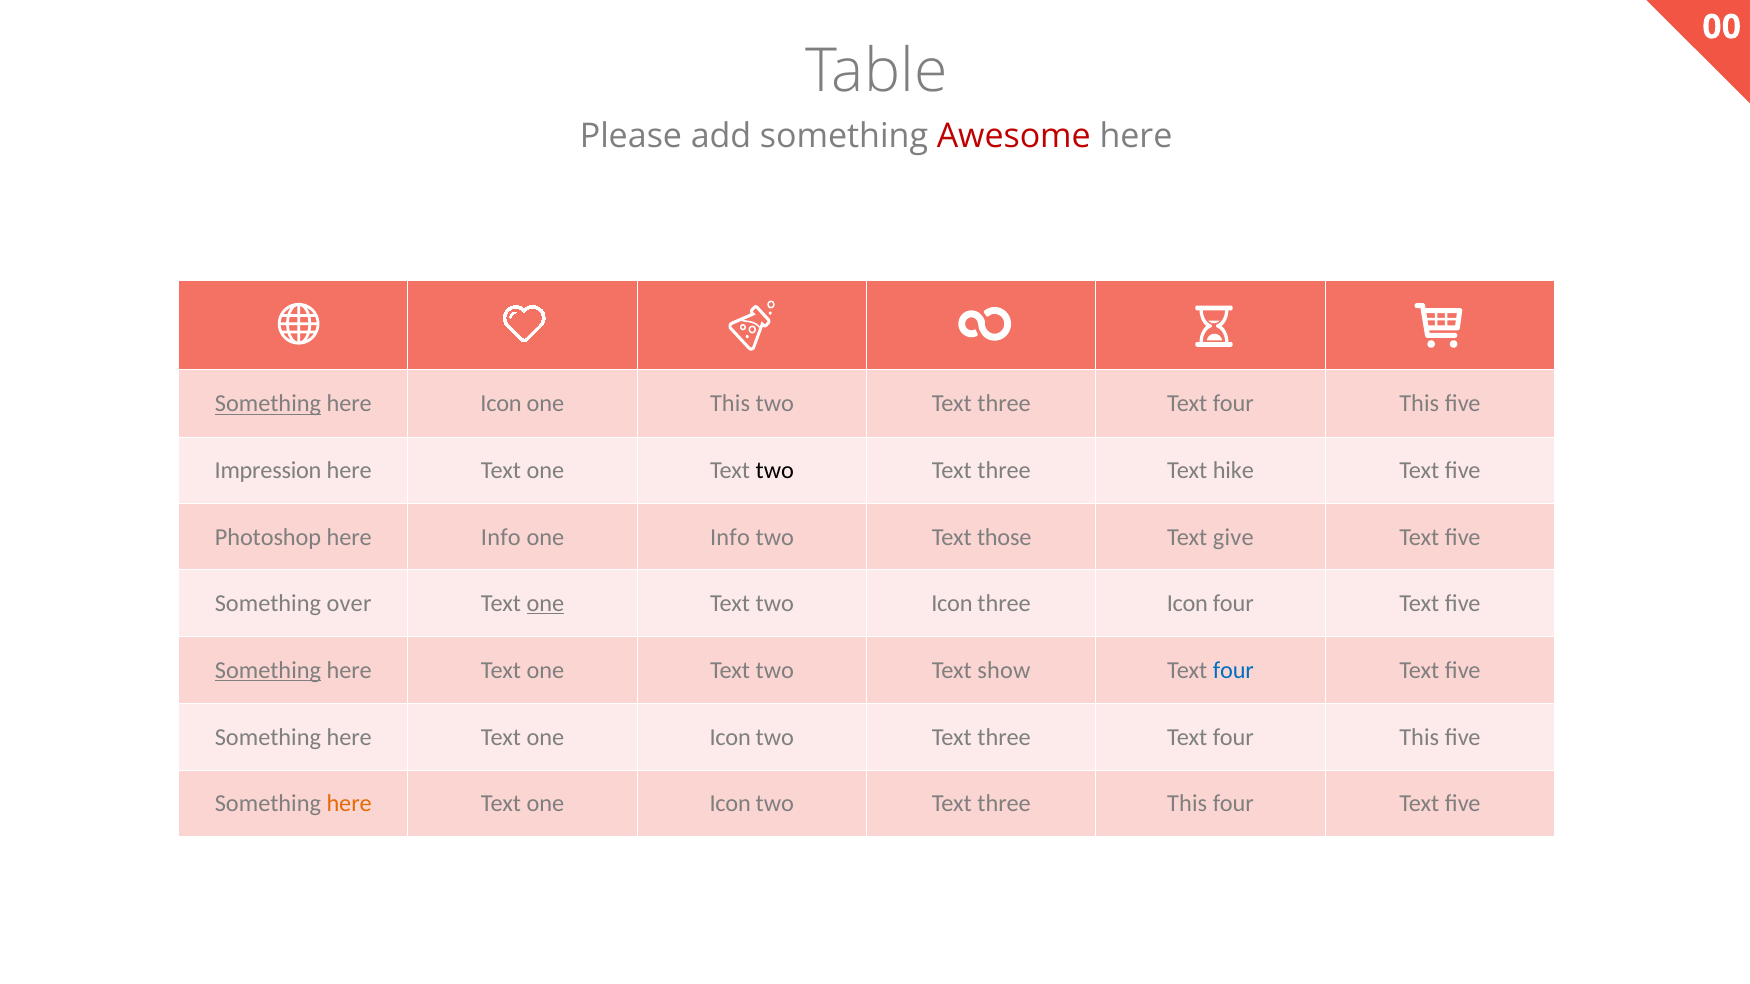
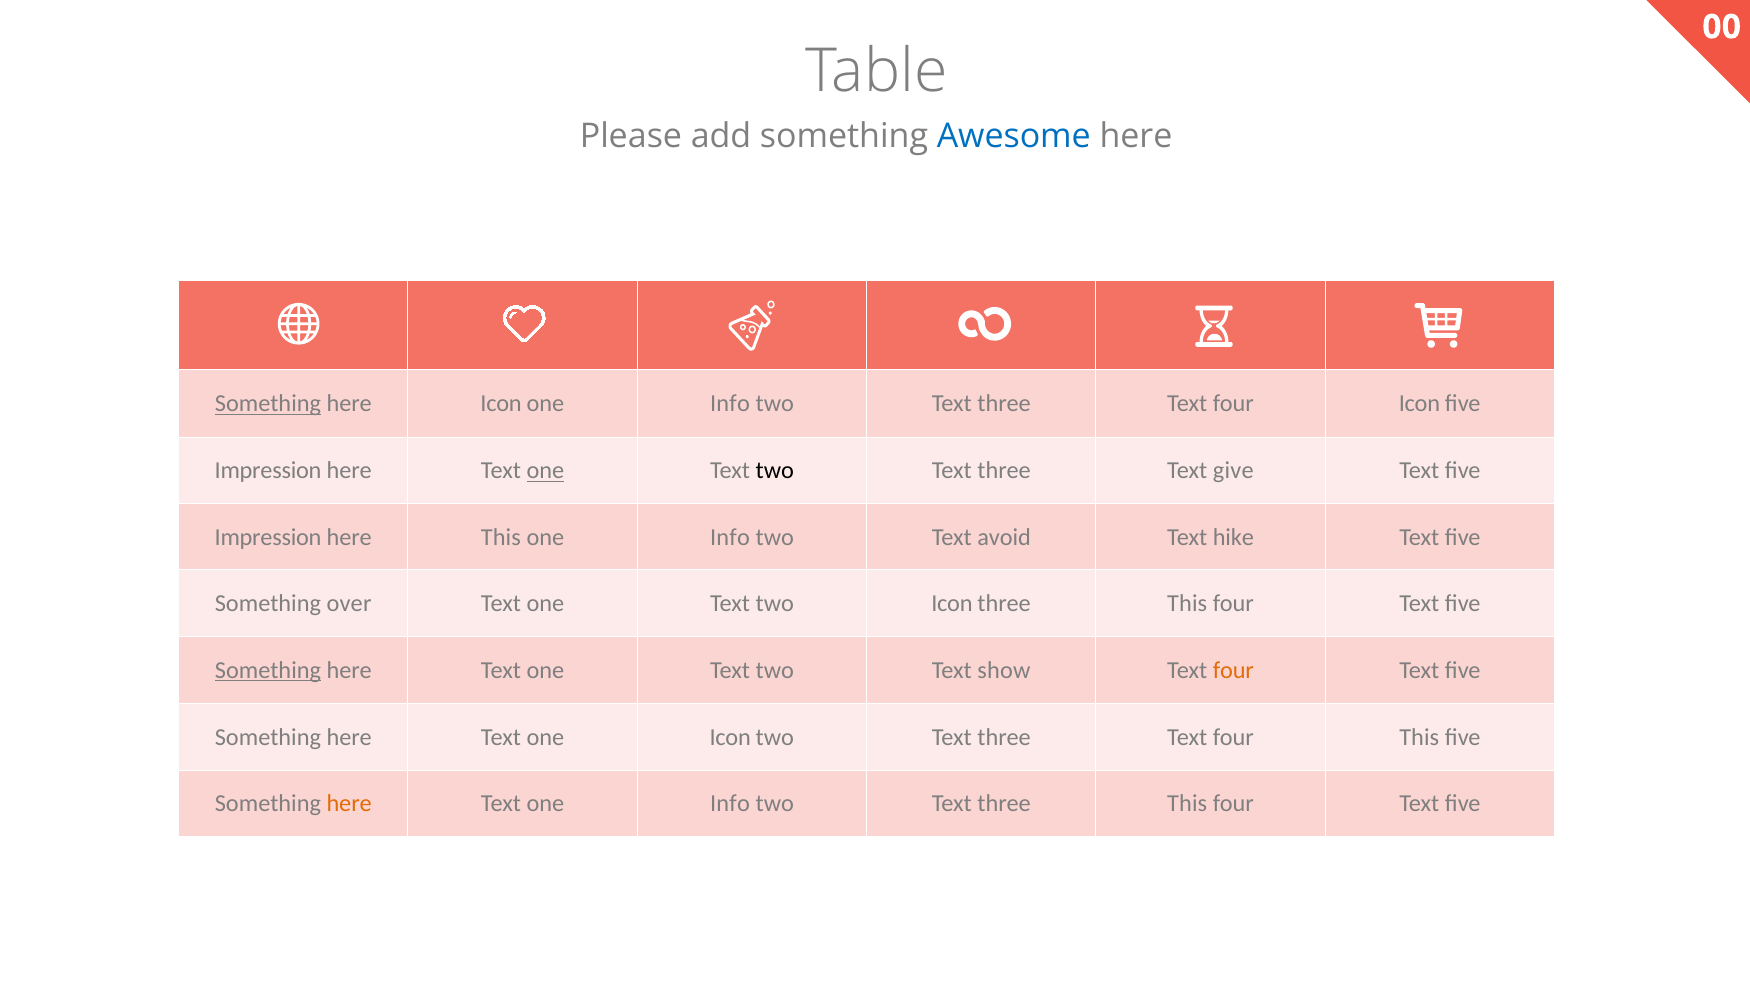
Awesome colour: red -> blue
This at (730, 404): This -> Info
This at (1419, 404): This -> Icon
one at (545, 471) underline: none -> present
hike: hike -> give
Photoshop at (268, 537): Photoshop -> Impression
here Info: Info -> This
those: those -> avoid
give: give -> hike
one at (545, 604) underline: present -> none
Icon at (1187, 604): Icon -> This
four at (1233, 671) colour: blue -> orange
Icon at (730, 804): Icon -> Info
